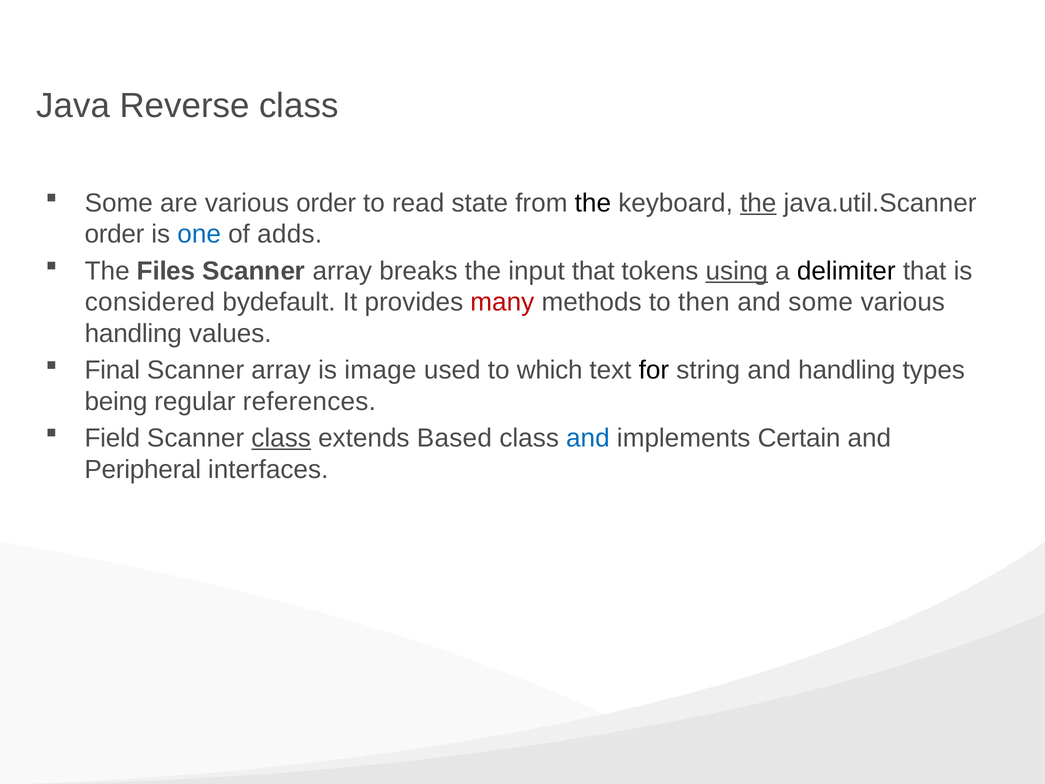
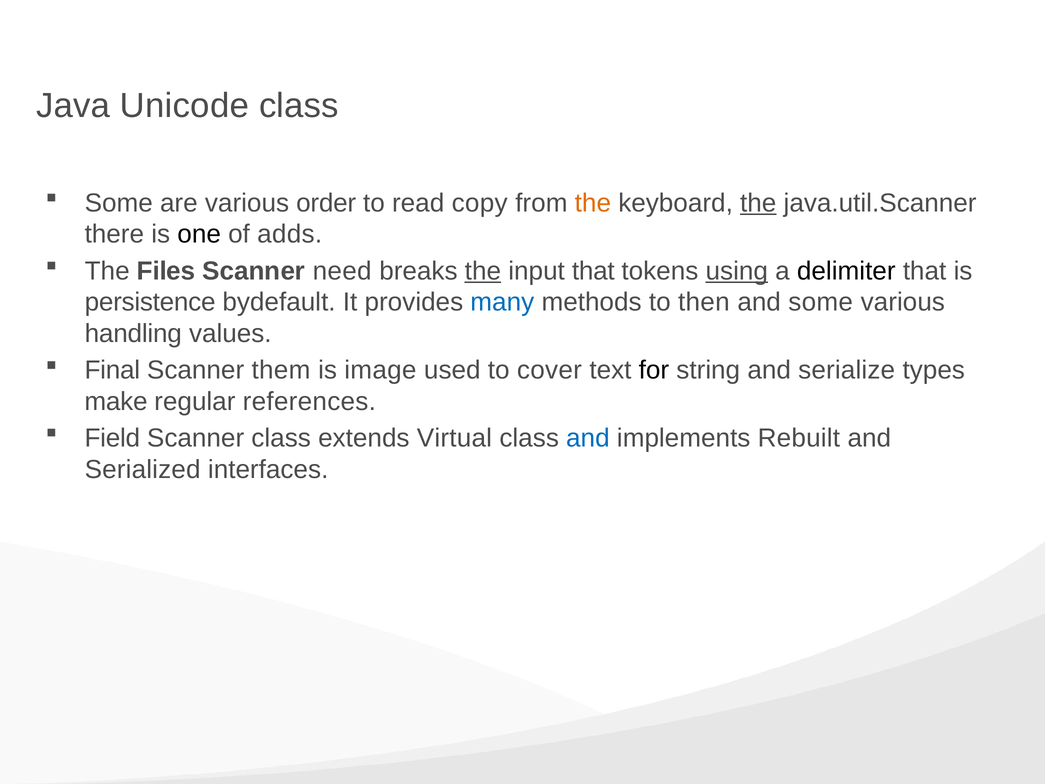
Reverse: Reverse -> Unicode
state: state -> copy
the at (593, 203) colour: black -> orange
order at (114, 234): order -> there
one colour: blue -> black
array at (342, 271): array -> need
the at (483, 271) underline: none -> present
considered: considered -> persistence
many colour: red -> blue
array at (281, 370): array -> them
which: which -> cover
and handling: handling -> serialize
being: being -> make
class at (281, 438) underline: present -> none
Based: Based -> Virtual
Certain: Certain -> Rebuilt
Peripheral: Peripheral -> Serialized
